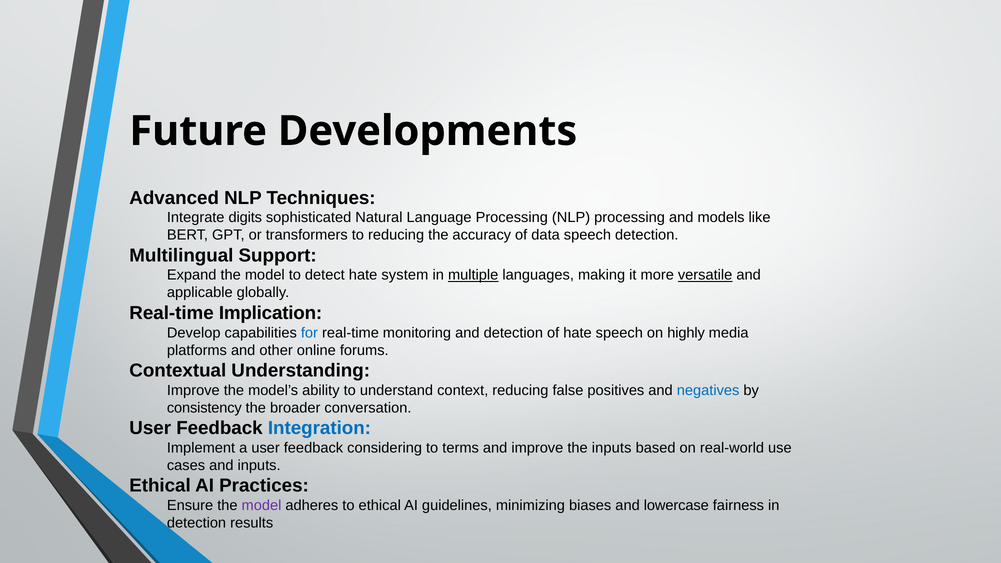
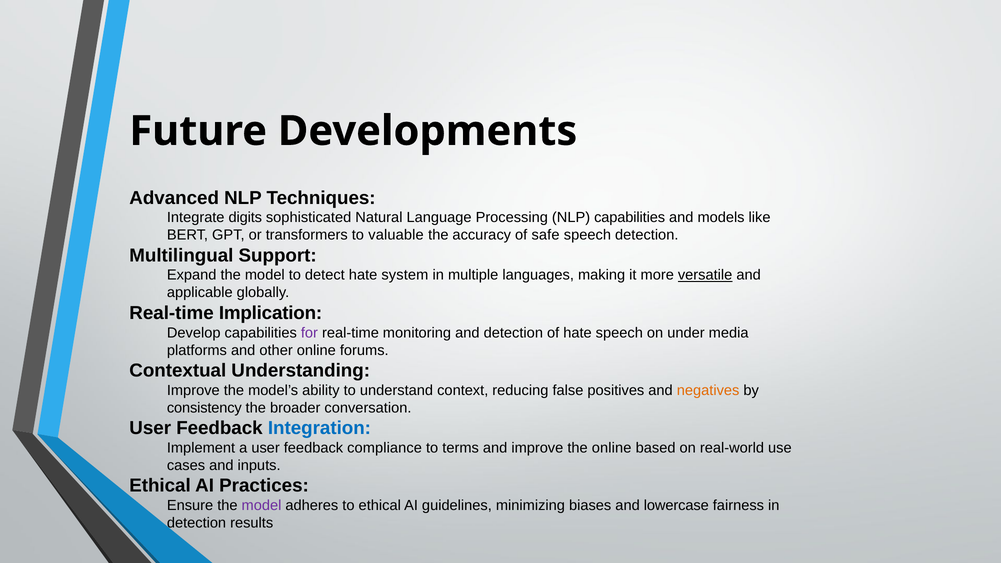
NLP processing: processing -> capabilities
to reducing: reducing -> valuable
data: data -> safe
multiple underline: present -> none
for colour: blue -> purple
highly: highly -> under
negatives colour: blue -> orange
considering: considering -> compliance
the inputs: inputs -> online
